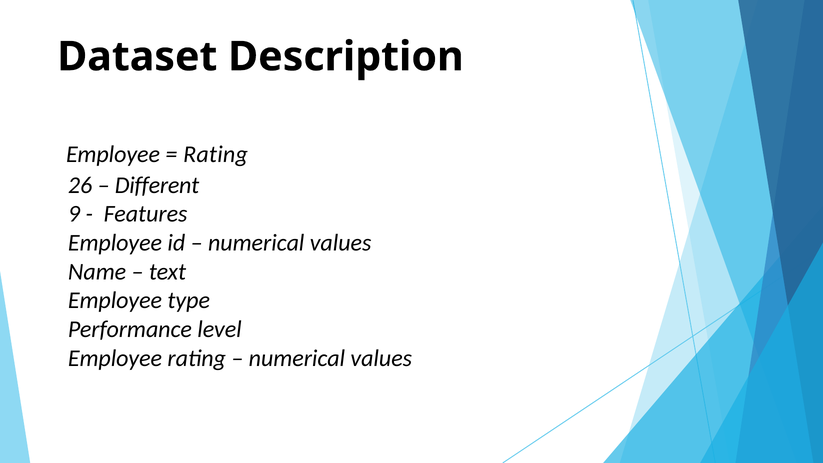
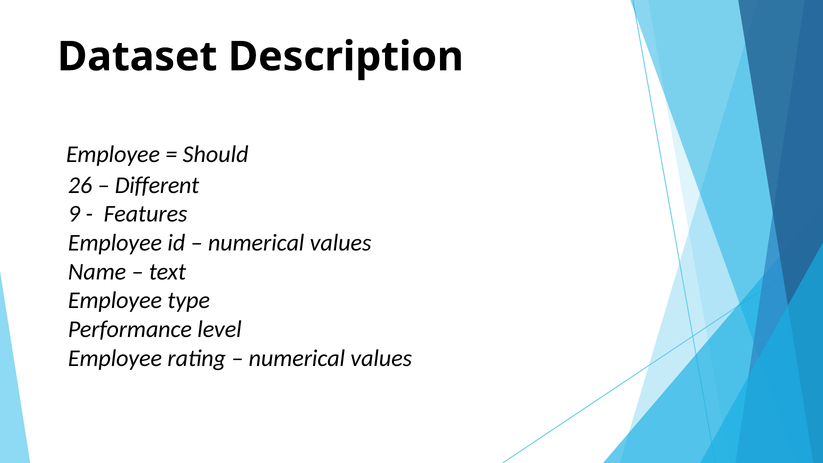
Rating at (216, 154): Rating -> Should
